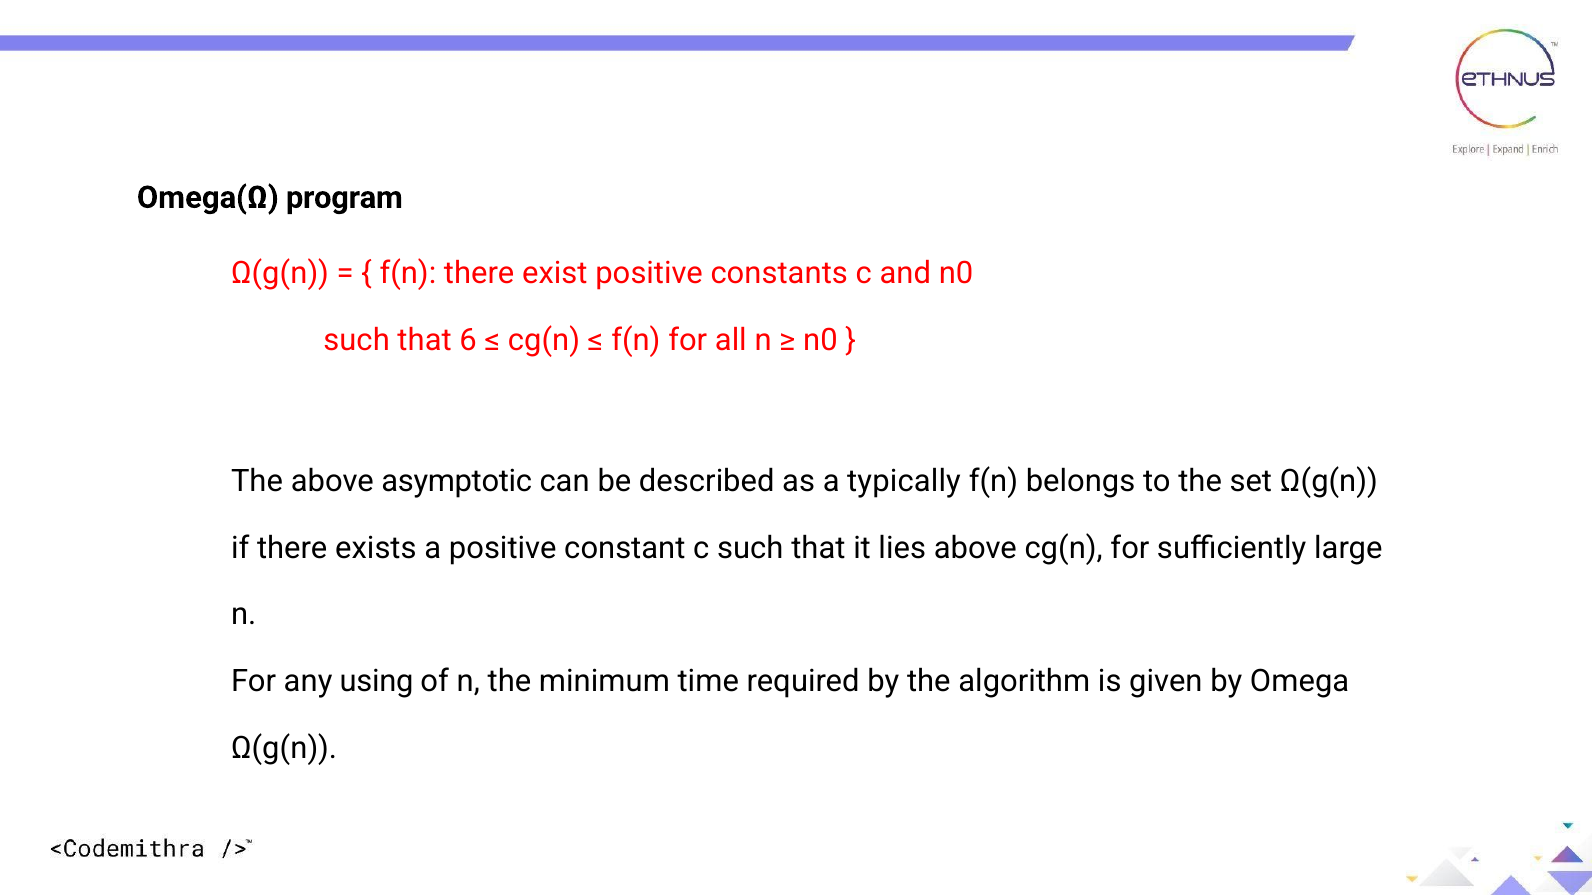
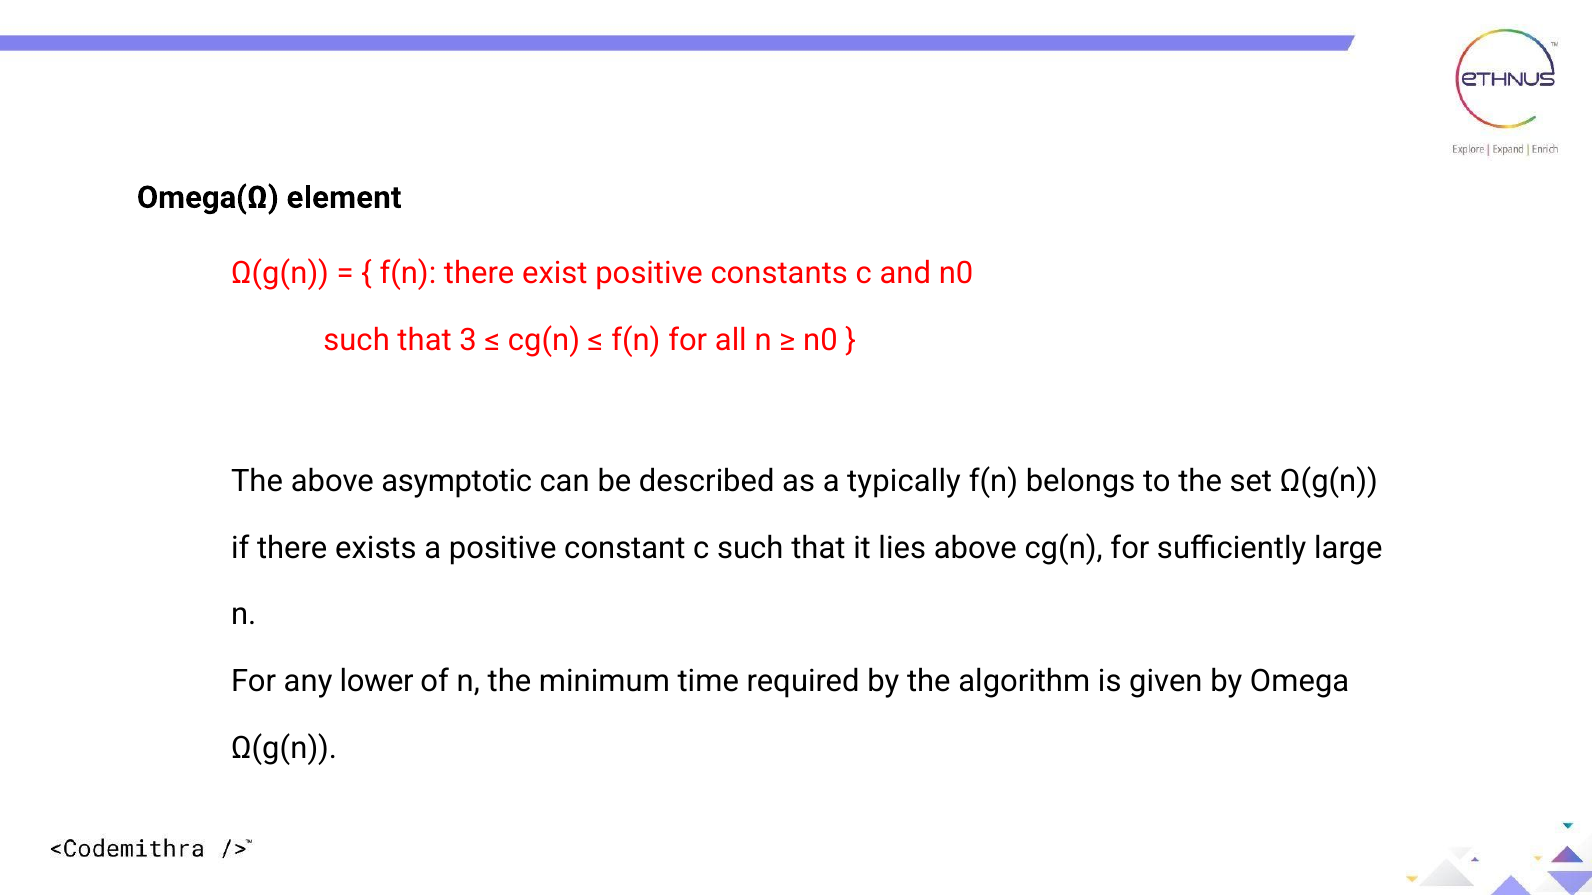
program: program -> element
6: 6 -> 3
using: using -> lower
